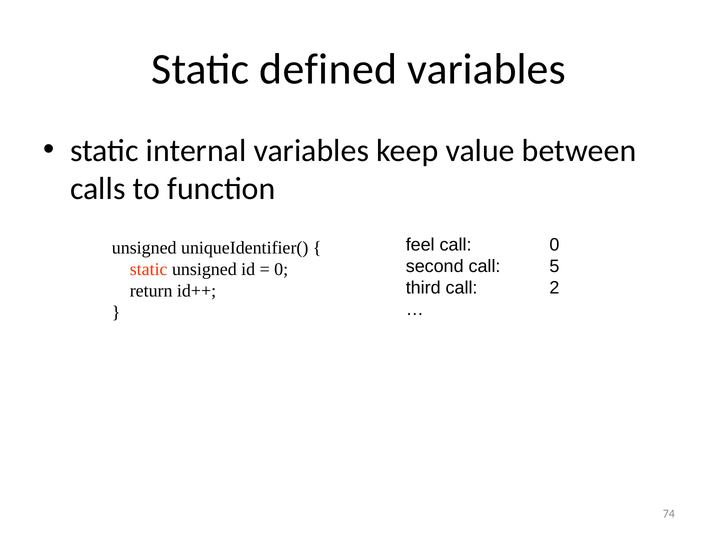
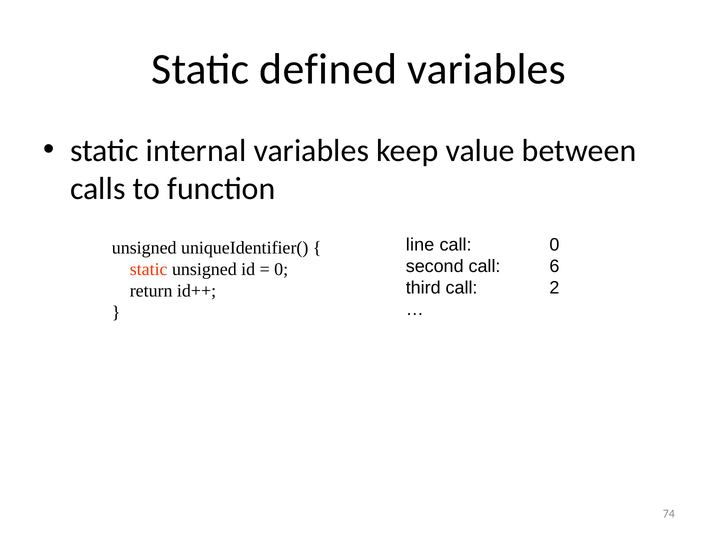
feel: feel -> line
5: 5 -> 6
